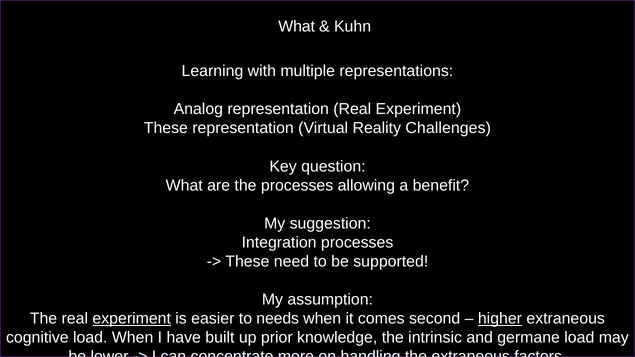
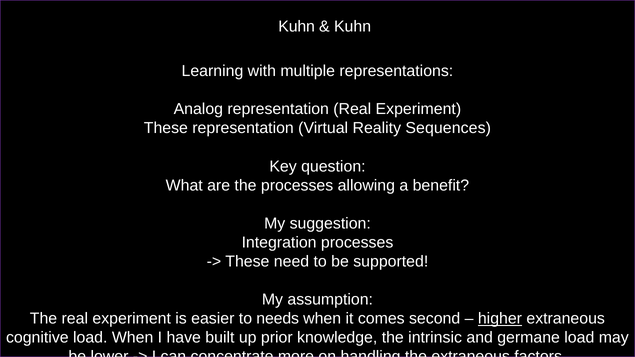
What at (297, 27): What -> Kuhn
Challenges: Challenges -> Sequences
experiment at (132, 319) underline: present -> none
